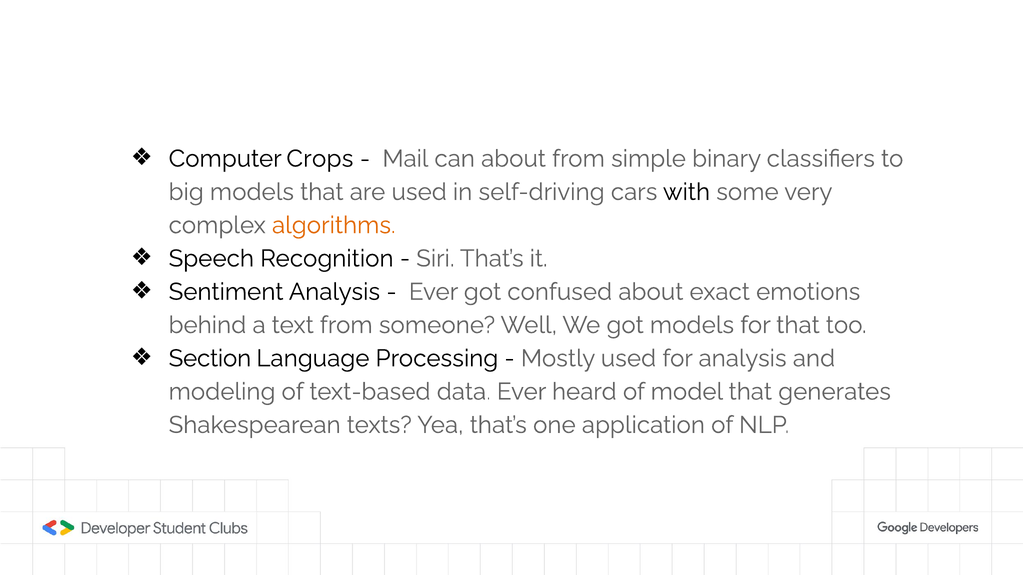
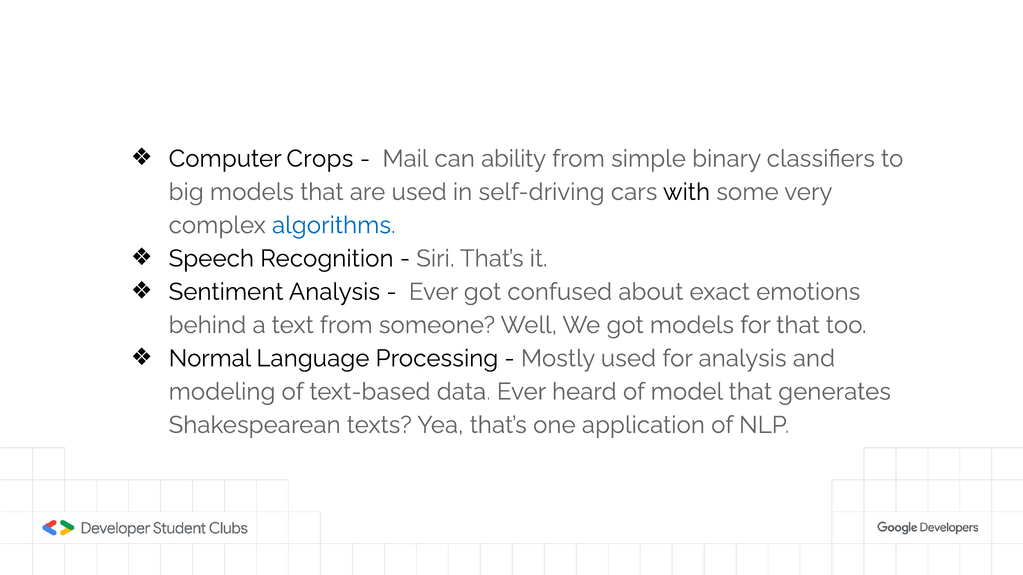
can about: about -> ability
algorithms colour: orange -> blue
Section: Section -> Normal
